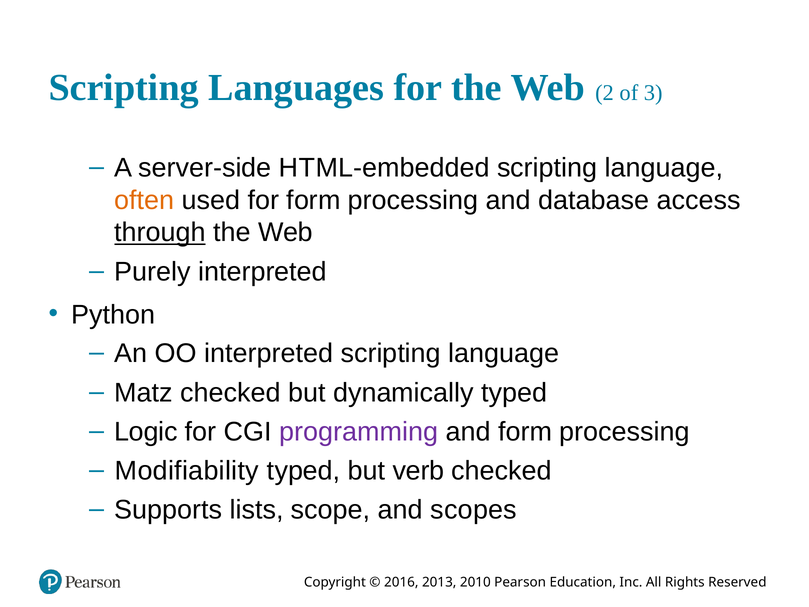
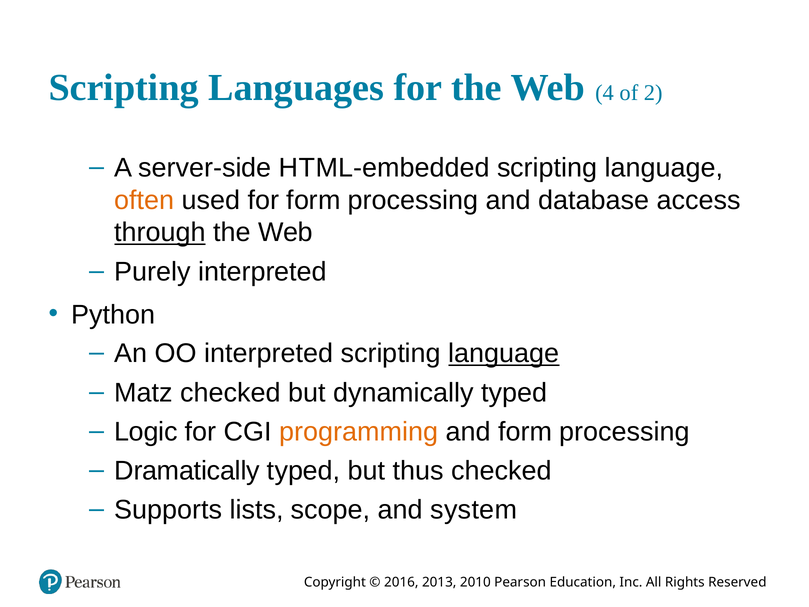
2: 2 -> 4
3: 3 -> 2
language at (504, 353) underline: none -> present
programming colour: purple -> orange
Modifiability: Modifiability -> Dramatically
verb: verb -> thus
scopes: scopes -> system
